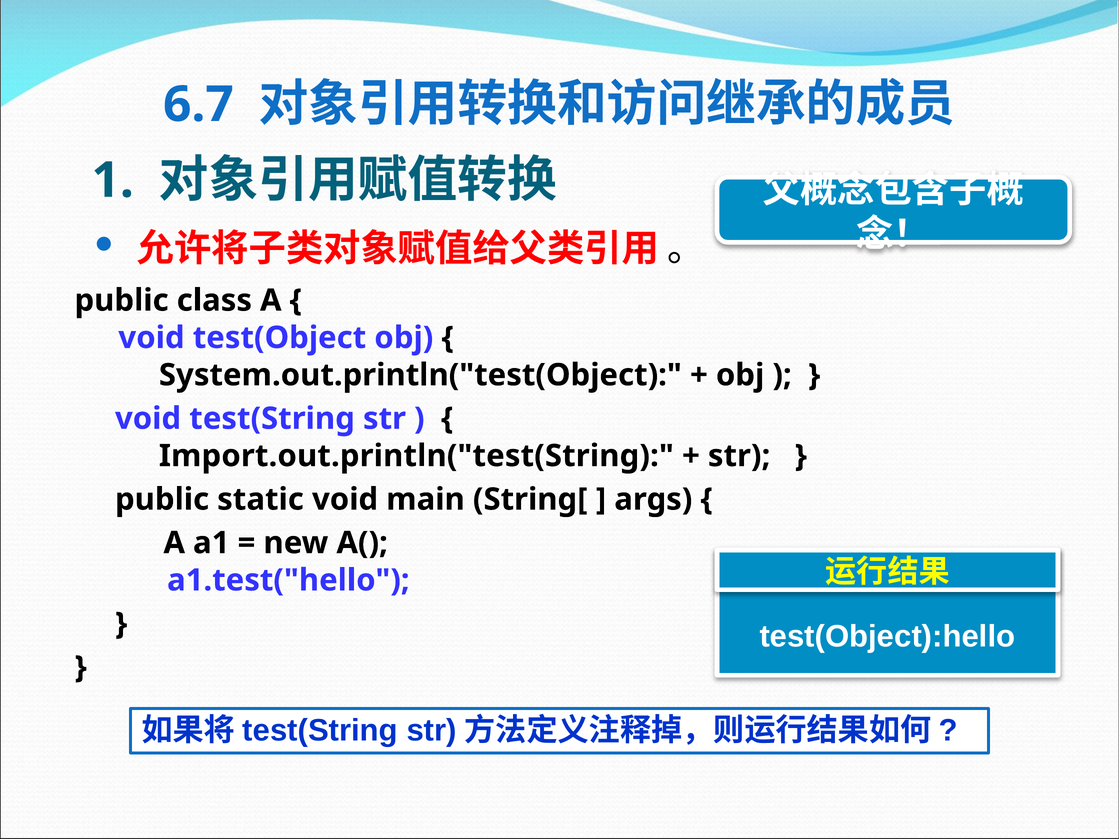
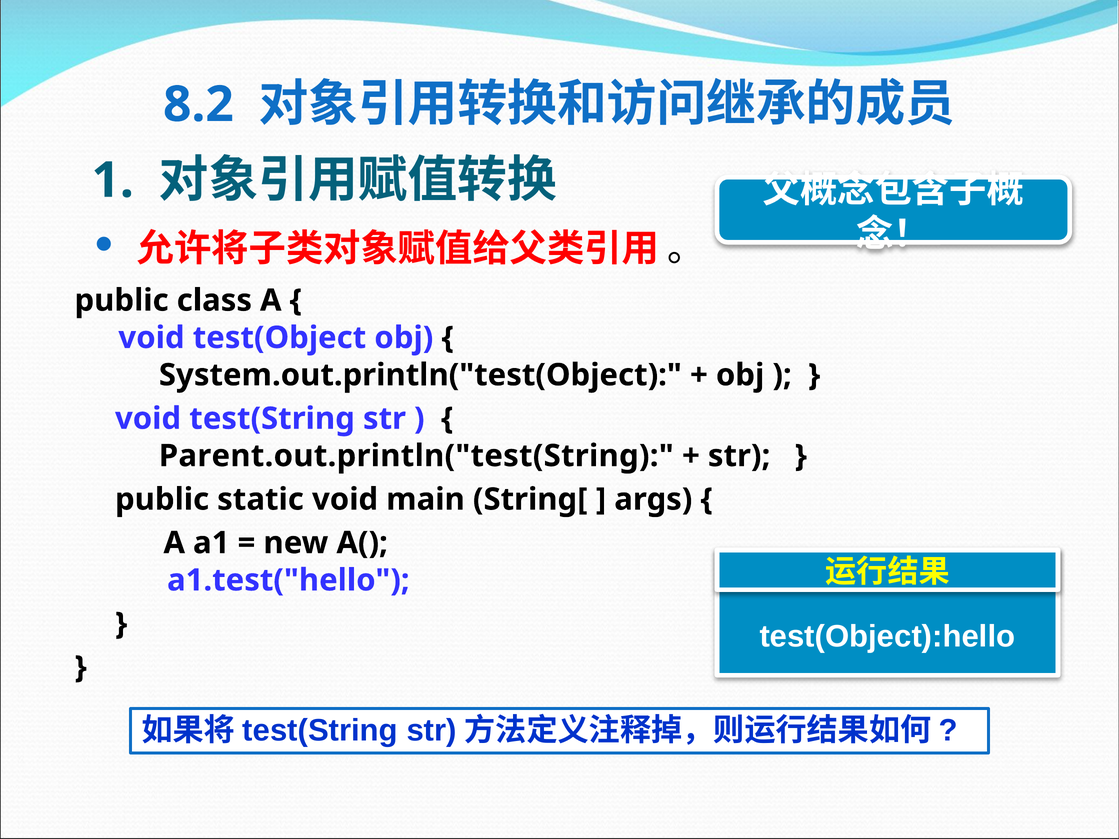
6.7: 6.7 -> 8.2
Import.out.println("test(String: Import.out.println("test(String -> Parent.out.println("test(String
